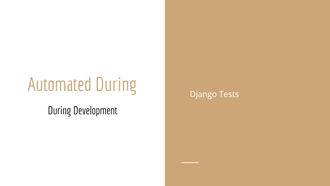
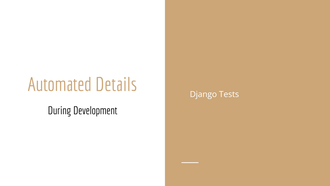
Automated During: During -> Details
